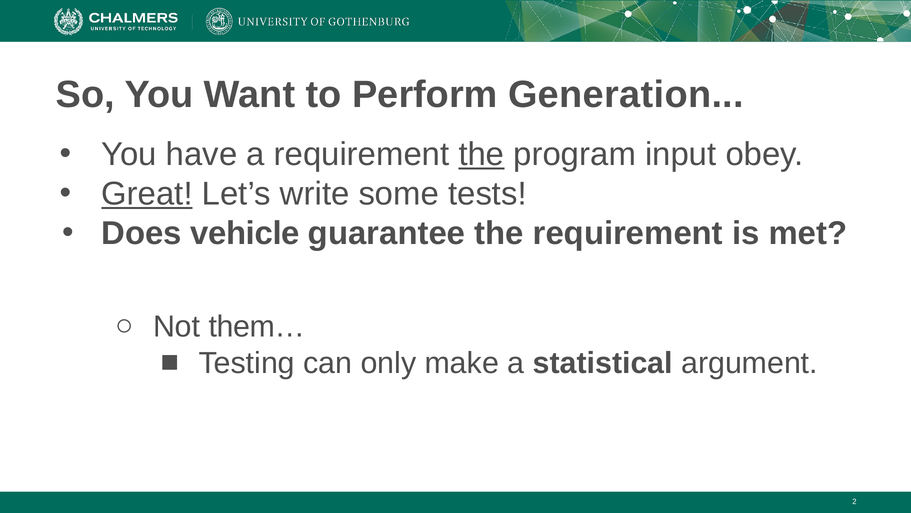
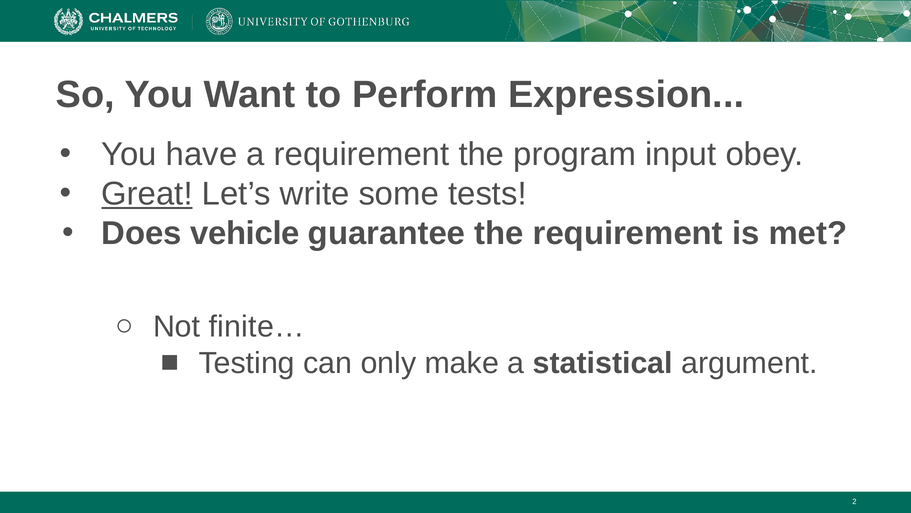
Generation: Generation -> Expression
the at (481, 154) underline: present -> none
them…: them… -> finite…
